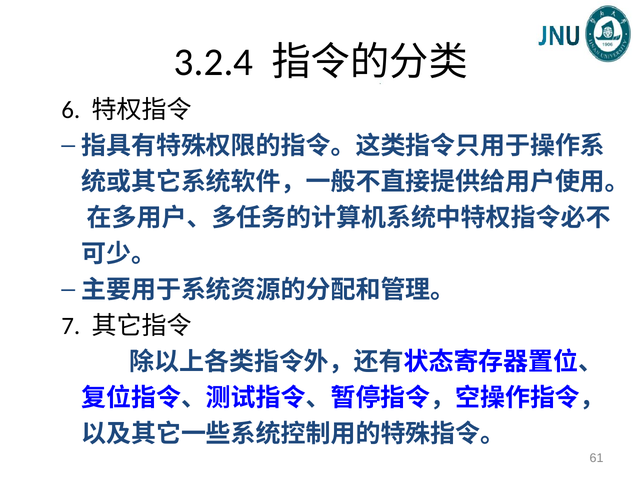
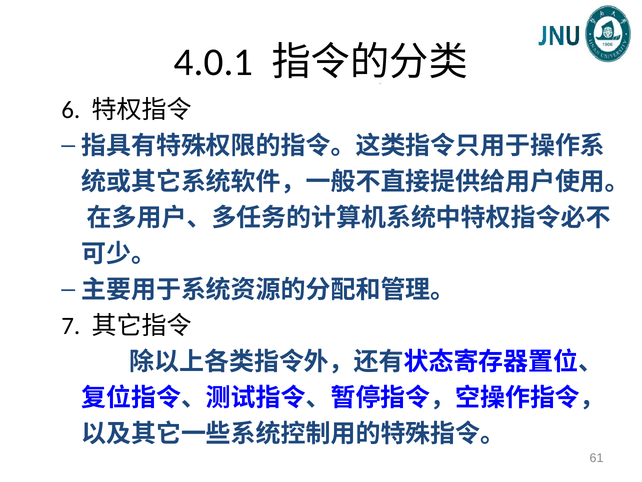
3.2.4: 3.2.4 -> 4.0.1
